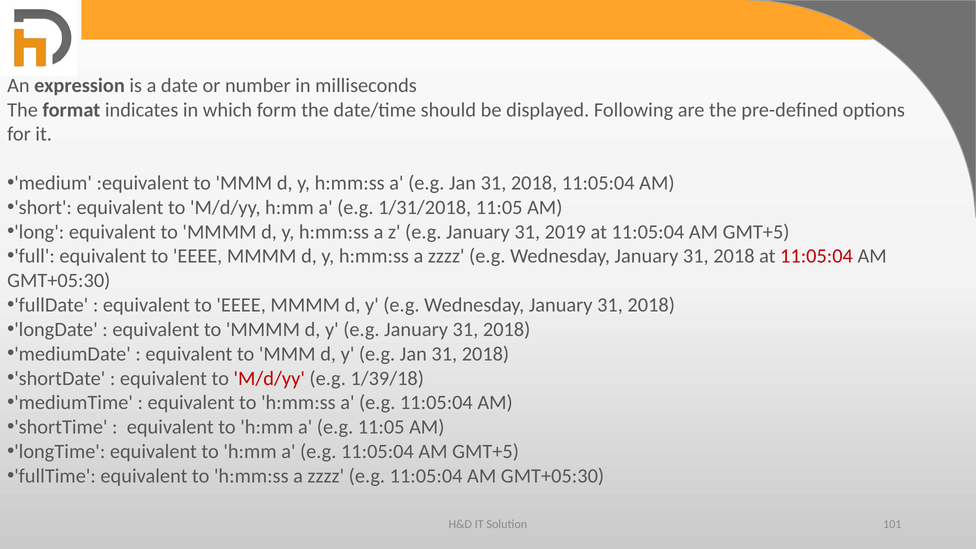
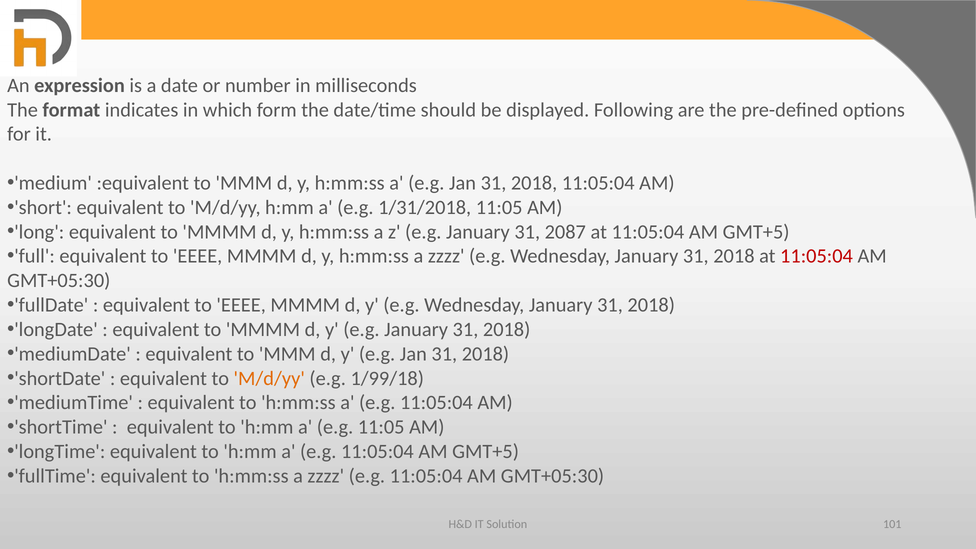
2019: 2019 -> 2087
M/d/yy at (269, 378) colour: red -> orange
1/39/18: 1/39/18 -> 1/99/18
